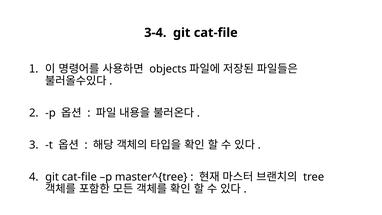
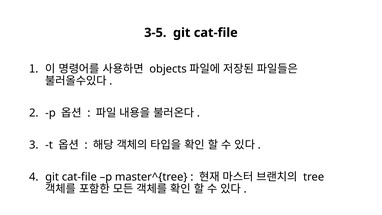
3-4: 3-4 -> 3-5
